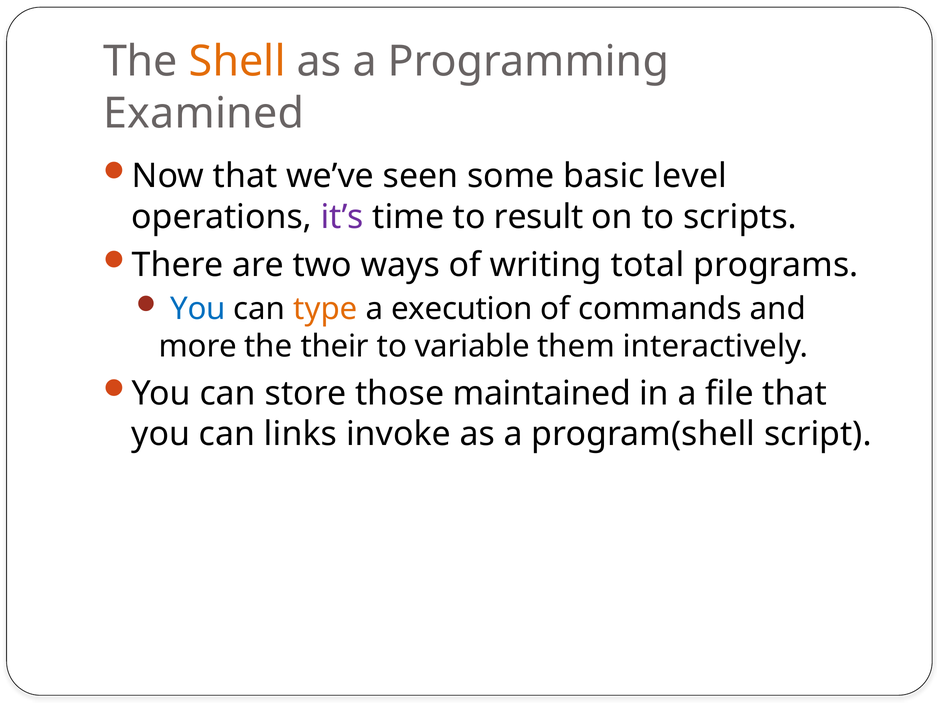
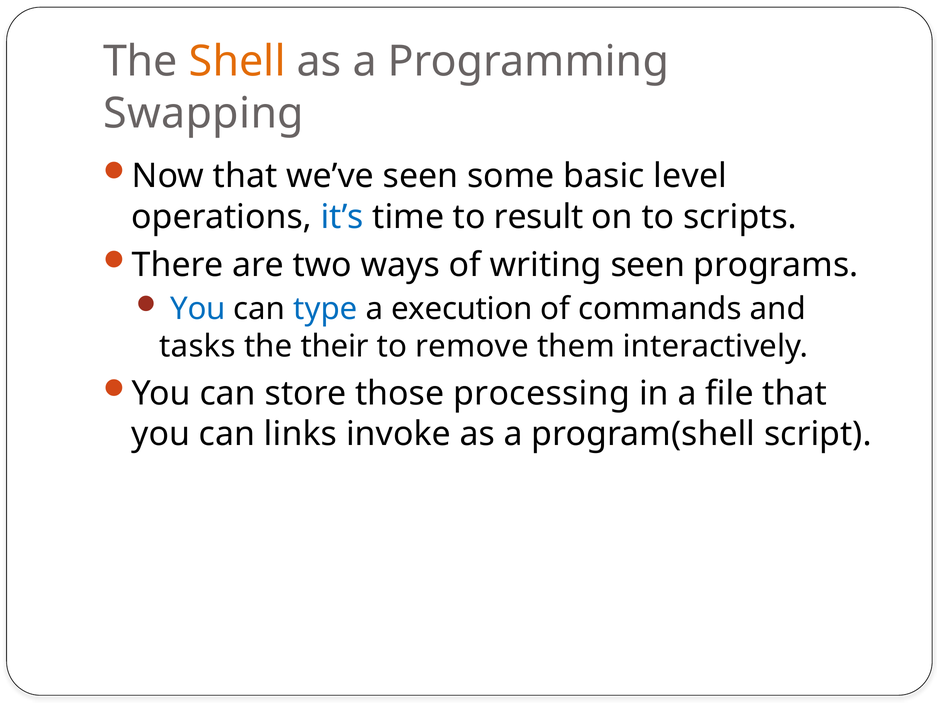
Examined: Examined -> Swapping
it’s colour: purple -> blue
writing total: total -> seen
type colour: orange -> blue
more: more -> tasks
variable: variable -> remove
maintained: maintained -> processing
